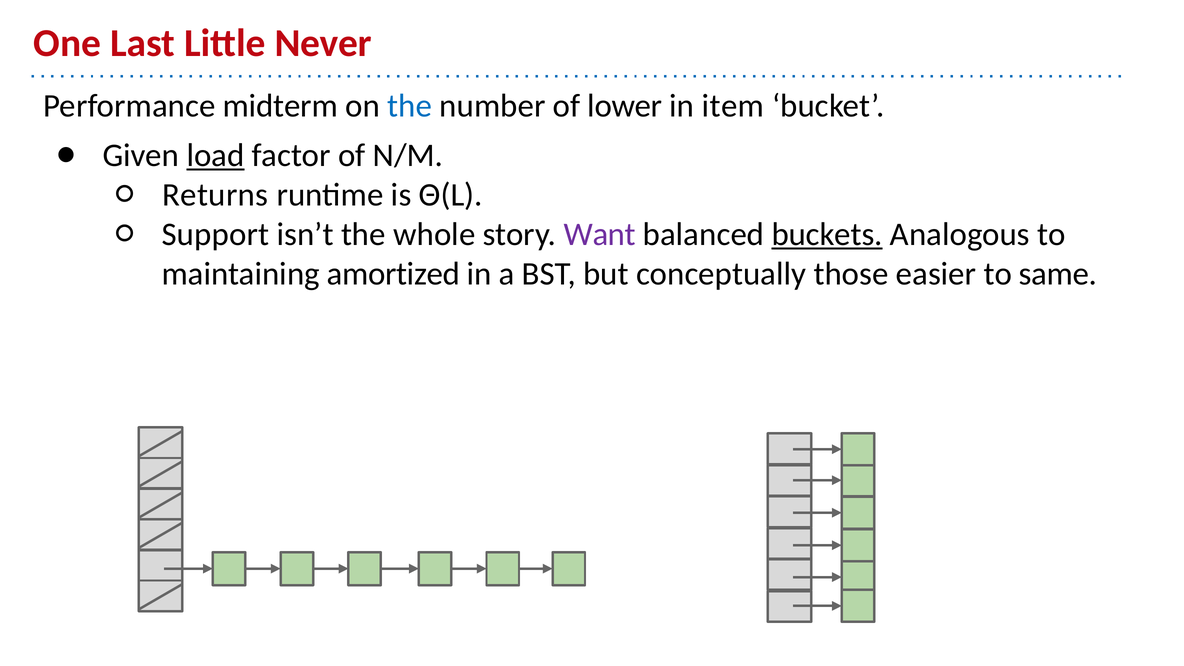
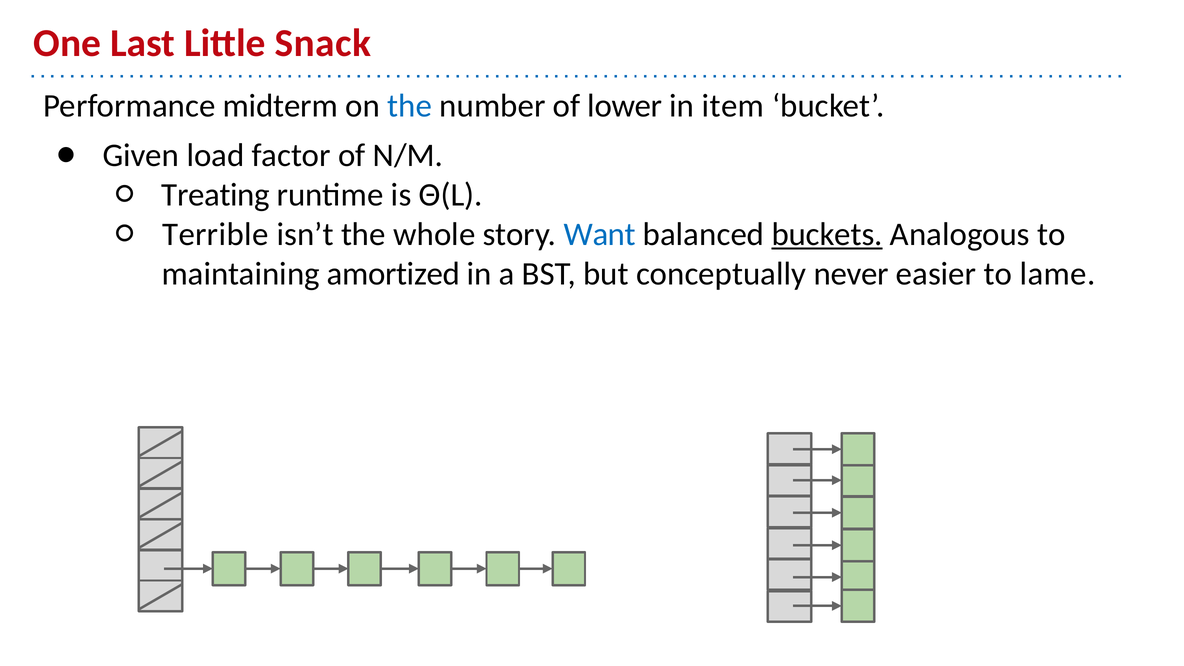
Never: Never -> Snack
load underline: present -> none
Returns: Returns -> Treating
Support: Support -> Terrible
Want colour: purple -> blue
those: those -> never
same: same -> lame
